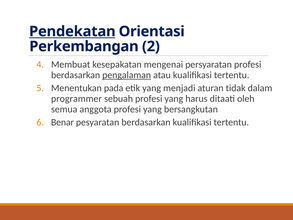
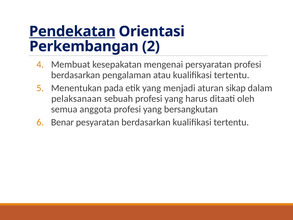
pengalaman underline: present -> none
tidak: tidak -> sikap
programmer: programmer -> pelaksanaan
